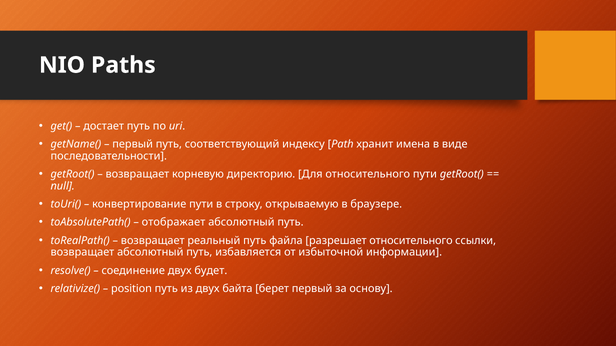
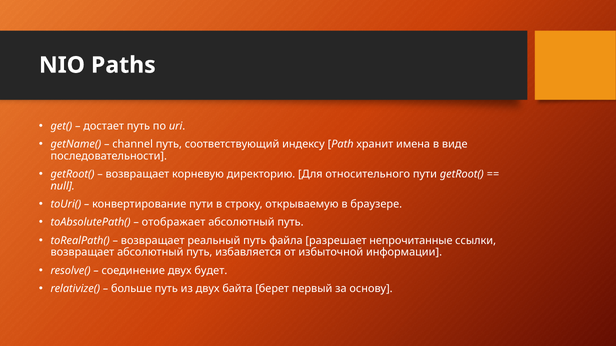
первый at (133, 144): первый -> channel
разрешает относительного: относительного -> непрочитанные
position: position -> больше
